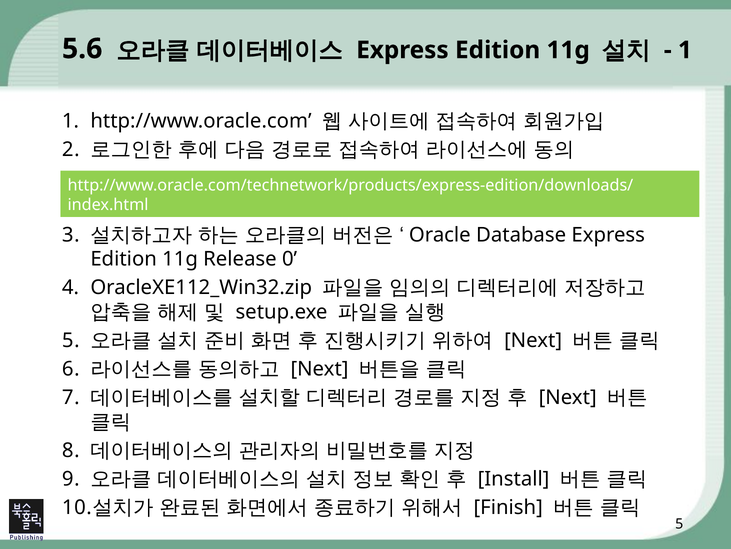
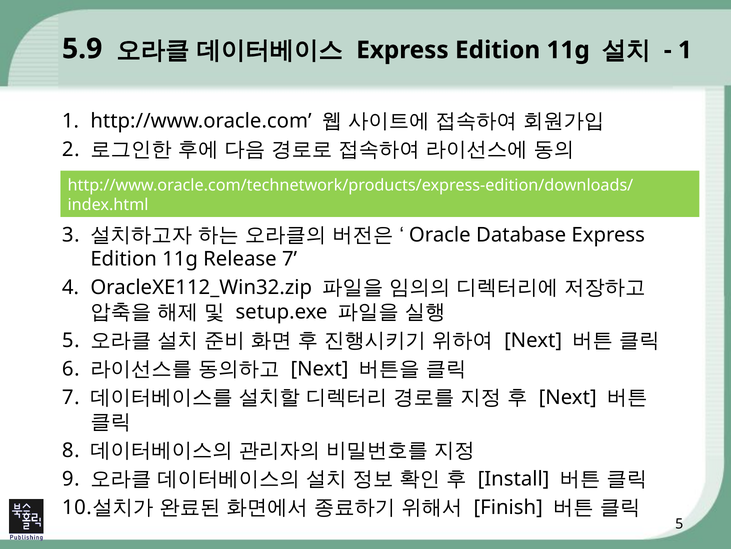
5.6: 5.6 -> 5.9
Release 0: 0 -> 7
